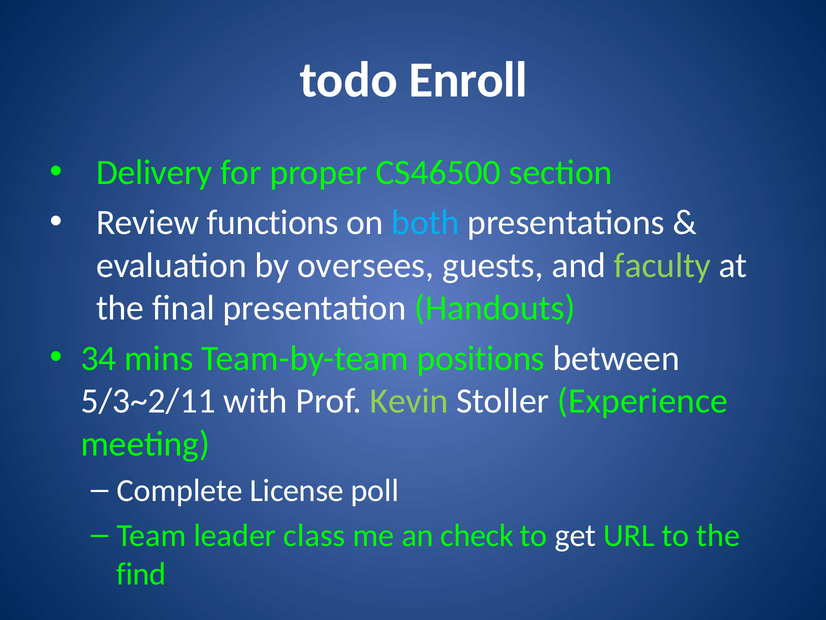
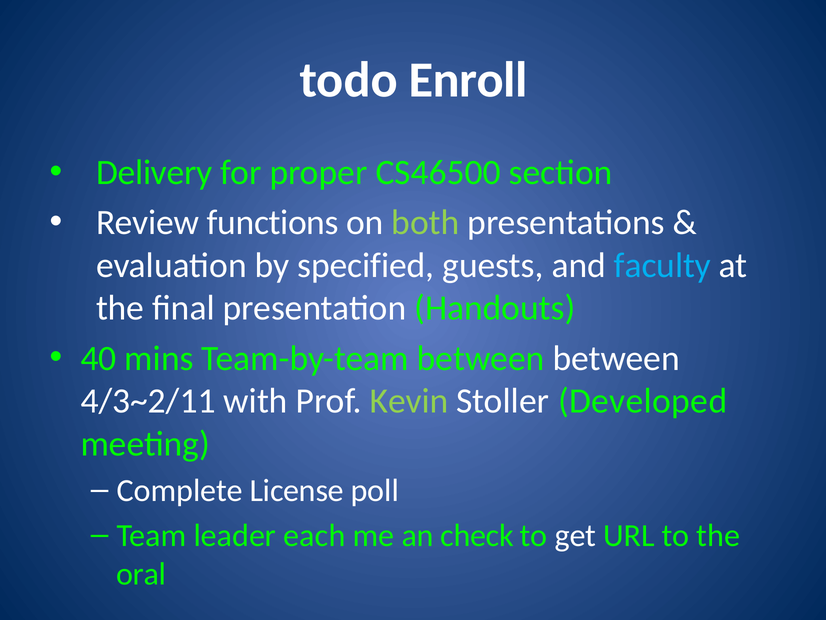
both colour: light blue -> light green
oversees: oversees -> specified
faculty colour: light green -> light blue
34: 34 -> 40
Team-by-team positions: positions -> between
5/3~2/11: 5/3~2/11 -> 4/3~2/11
Experience: Experience -> Developed
class: class -> each
find: find -> oral
